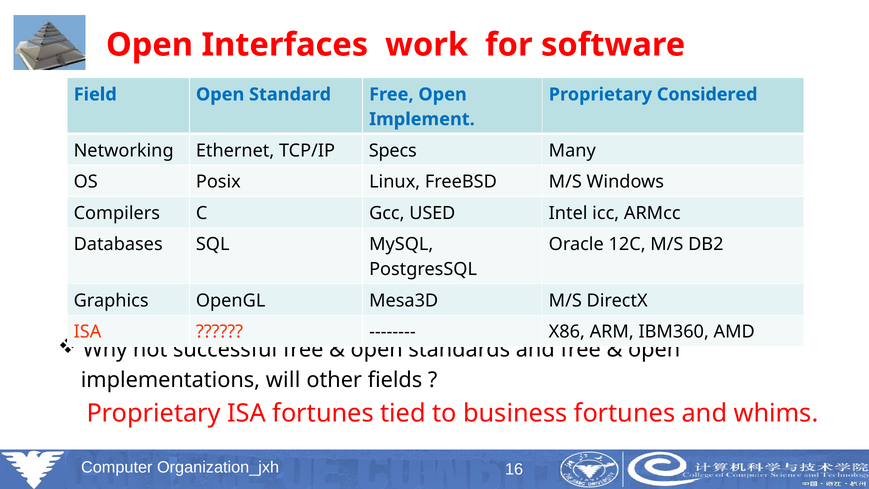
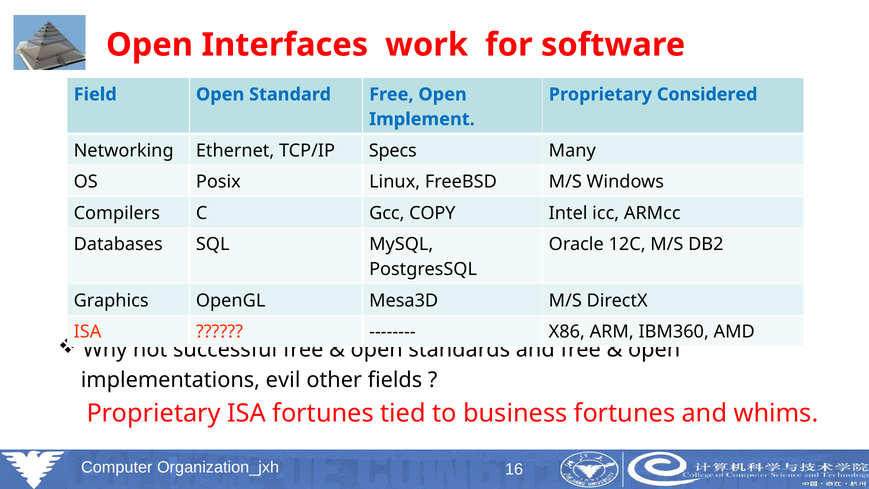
USED: USED -> COPY
will: will -> evil
